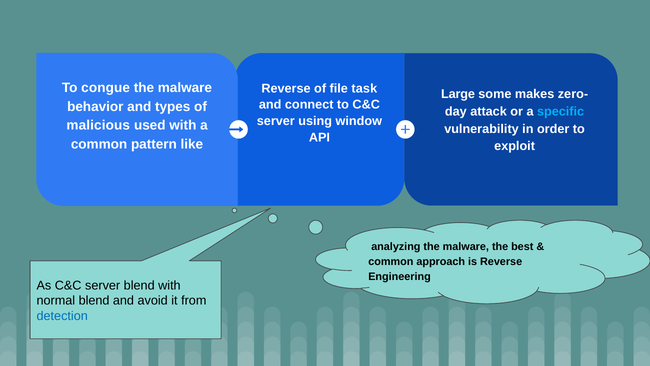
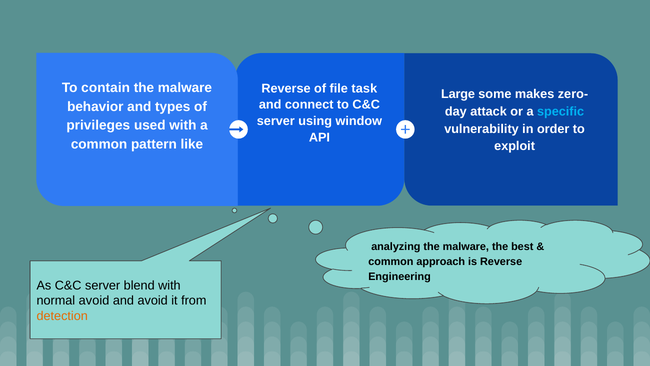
congue: congue -> contain
malicious: malicious -> privileges
normal blend: blend -> avoid
detection colour: blue -> orange
